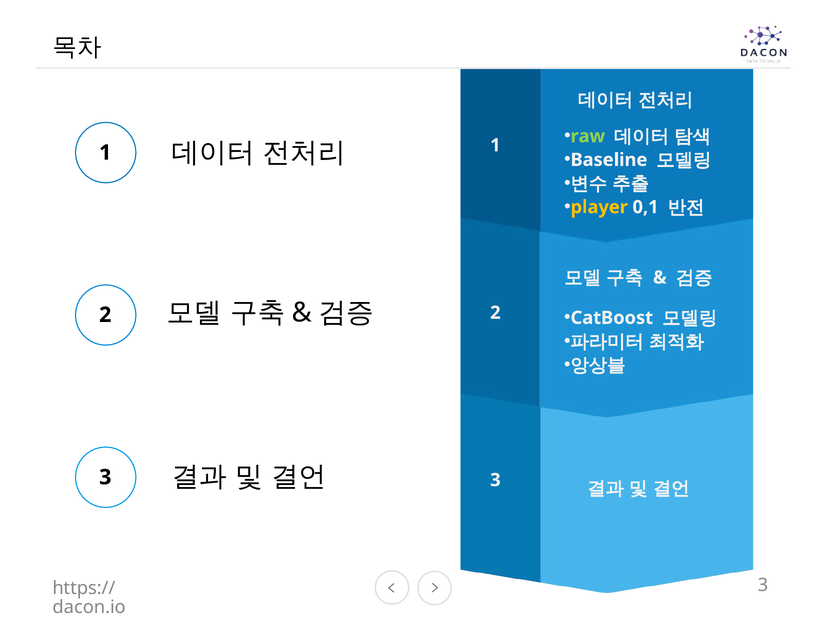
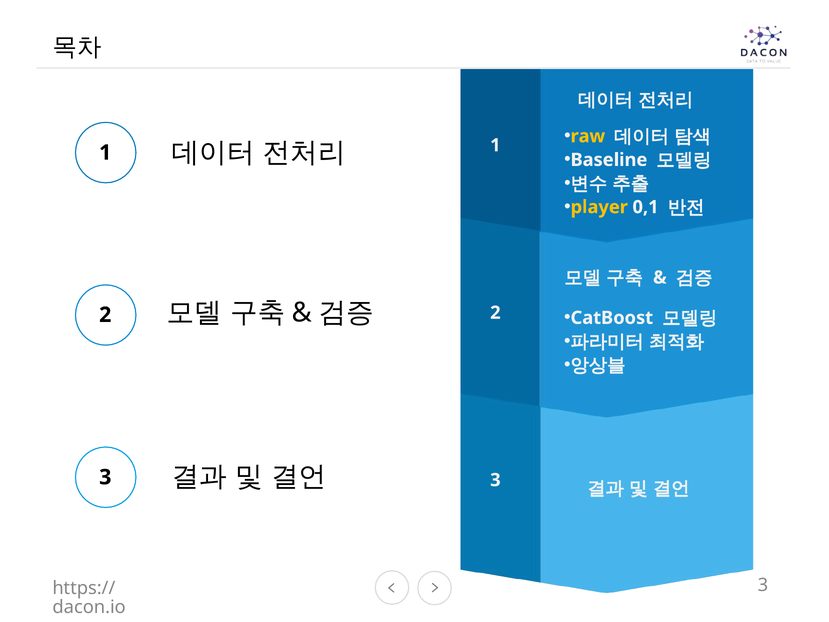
raw colour: light green -> yellow
